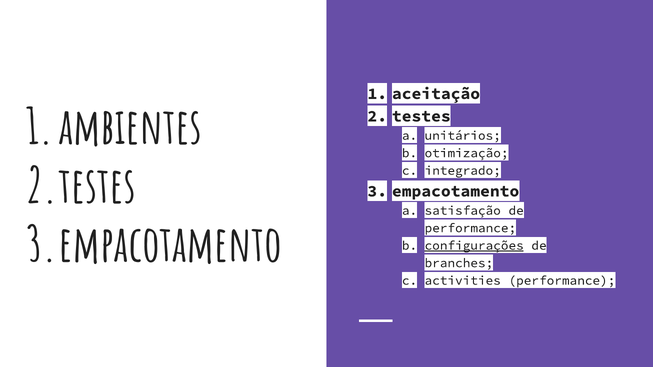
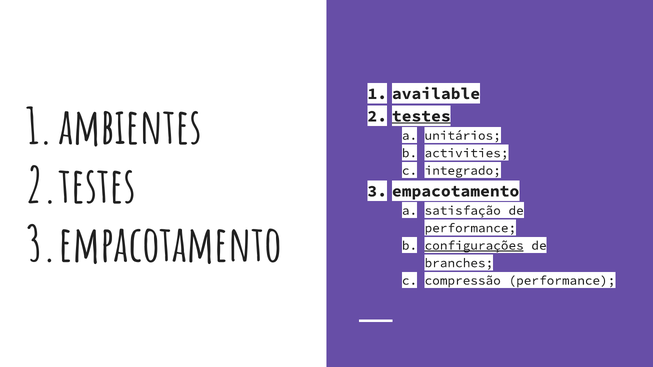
aceitação: aceitação -> available
testes underline: none -> present
otimização: otimização -> activities
activities: activities -> compressão
